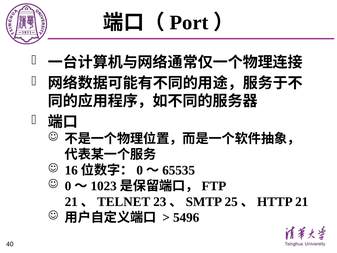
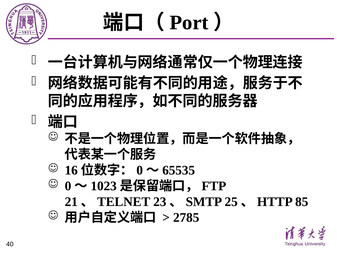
21 at (302, 201): 21 -> 85
5496: 5496 -> 2785
